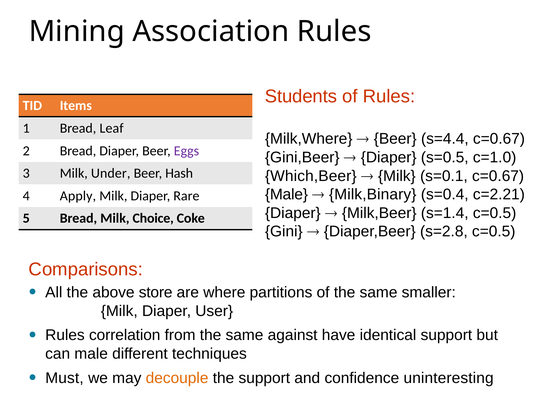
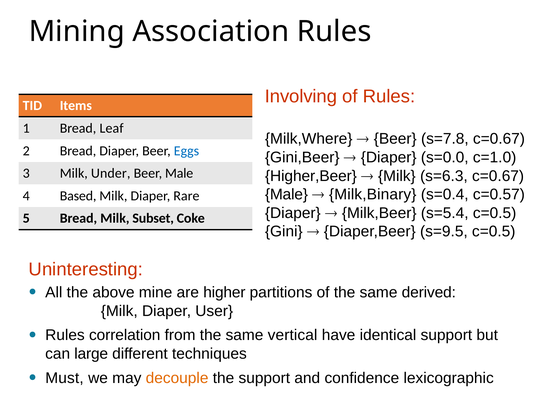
Students: Students -> Involving
s=4.4: s=4.4 -> s=7.8
Eggs colour: purple -> blue
s=0.5: s=0.5 -> s=0.0
Beer Hash: Hash -> Male
Which,Beer: Which,Beer -> Higher,Beer
s=0.1: s=0.1 -> s=6.3
c=2.21: c=2.21 -> c=0.57
Apply: Apply -> Based
s=1.4: s=1.4 -> s=5.4
Choice: Choice -> Subset
s=2.8: s=2.8 -> s=9.5
Comparisons: Comparisons -> Uninteresting
store: store -> mine
where: where -> higher
smaller: smaller -> derived
against: against -> vertical
can male: male -> large
uninteresting: uninteresting -> lexicographic
